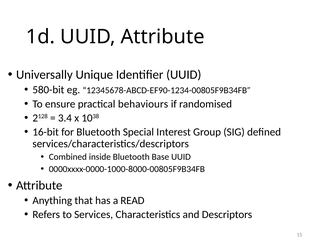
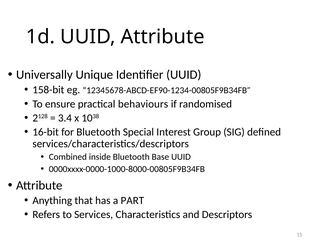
580-bit: 580-bit -> 158-bit
READ: READ -> PART
